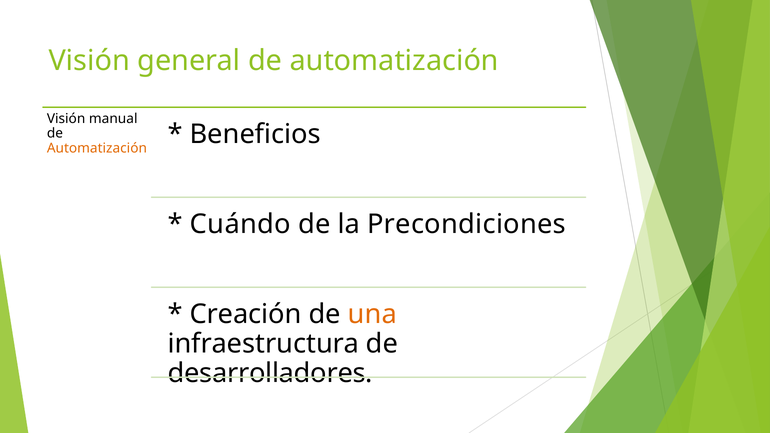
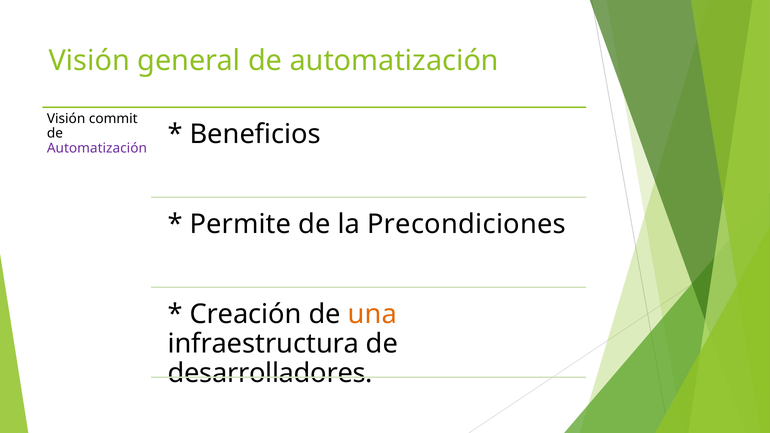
manual: manual -> commit
Automatización at (97, 148) colour: orange -> purple
Cuándo: Cuándo -> Permite
